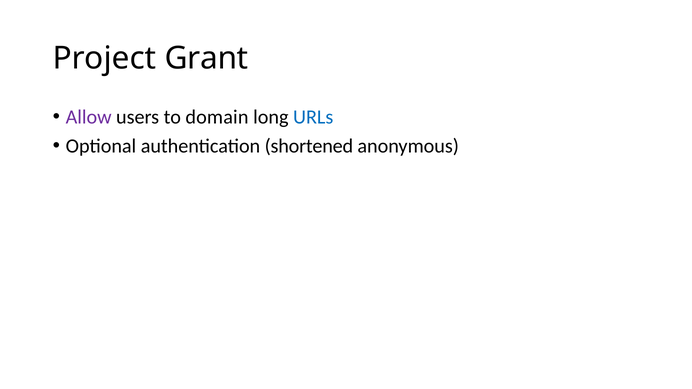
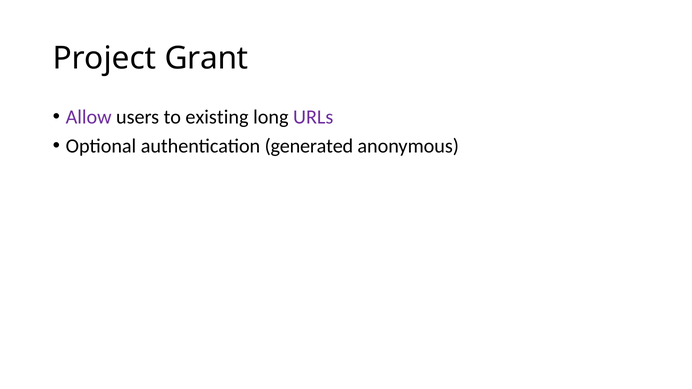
domain: domain -> existing
URLs colour: blue -> purple
shortened: shortened -> generated
